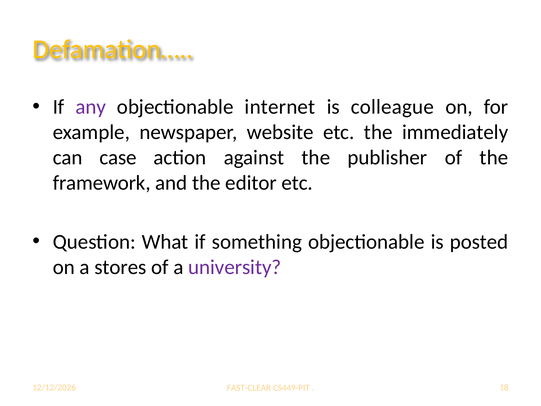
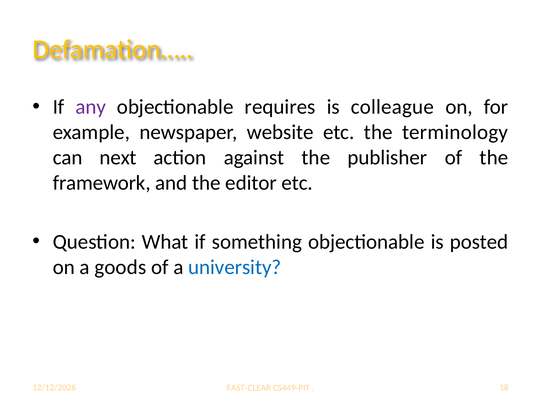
internet: internet -> requires
immediately: immediately -> terminology
case: case -> next
stores: stores -> goods
university colour: purple -> blue
